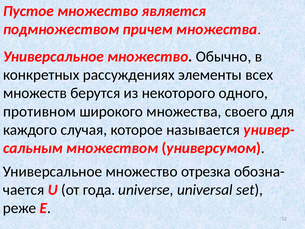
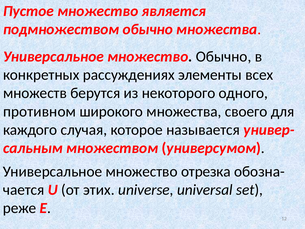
подмножеством причем: причем -> обычно
года: года -> этих
